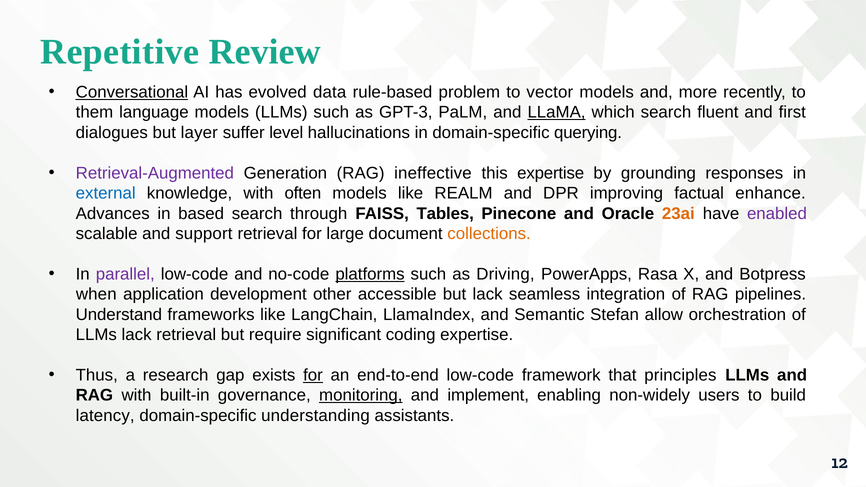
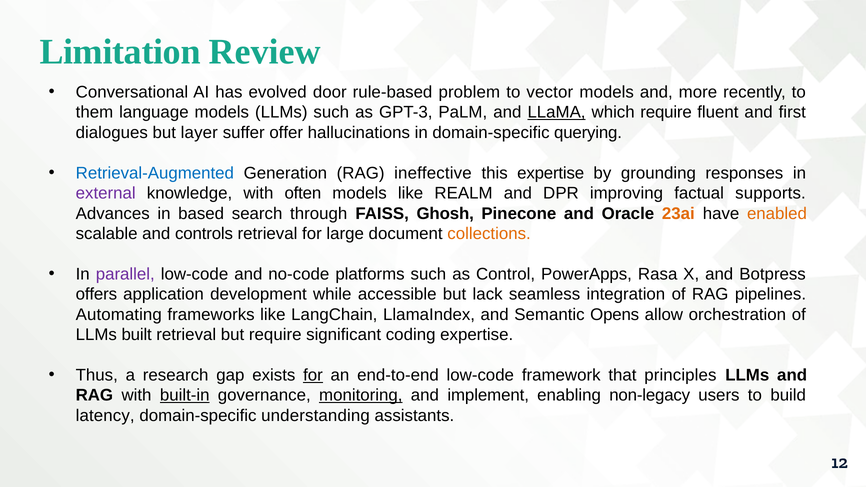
Repetitive: Repetitive -> Limitation
Conversational underline: present -> none
data: data -> door
which search: search -> require
level: level -> offer
Retrieval-Augmented colour: purple -> blue
external colour: blue -> purple
enhance: enhance -> supports
Tables: Tables -> Ghosh
enabled colour: purple -> orange
support: support -> controls
platforms underline: present -> none
Driving: Driving -> Control
when: when -> offers
other: other -> while
Understand: Understand -> Automating
Stefan: Stefan -> Opens
LLMs lack: lack -> built
built-in underline: none -> present
non-widely: non-widely -> non-legacy
